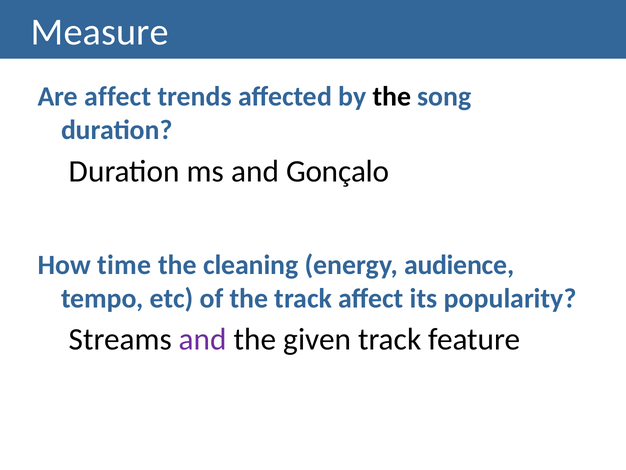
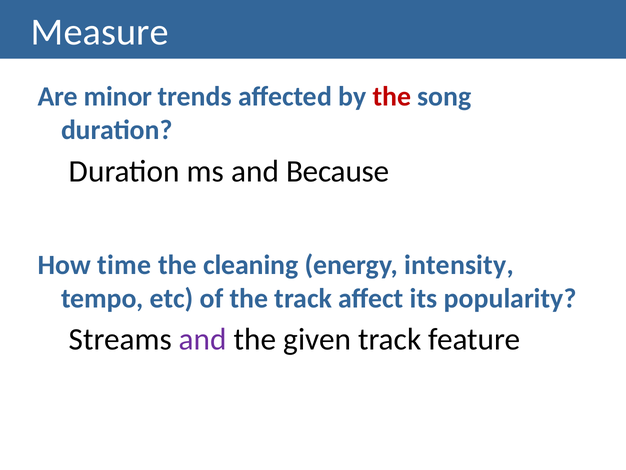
Are affect: affect -> minor
the at (392, 97) colour: black -> red
Gonçalo: Gonçalo -> Because
audience: audience -> intensity
